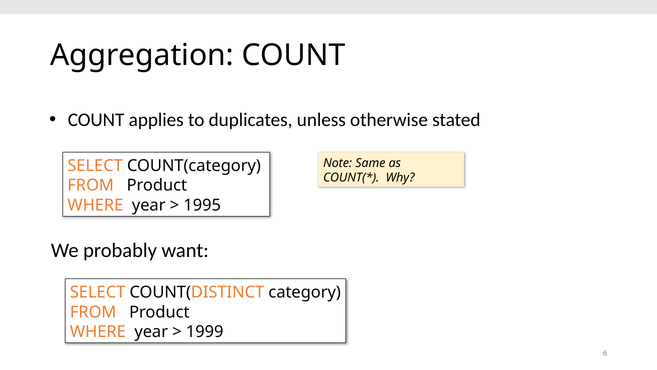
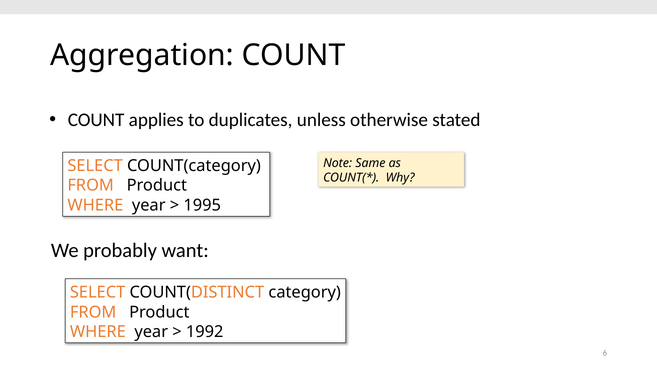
1999: 1999 -> 1992
